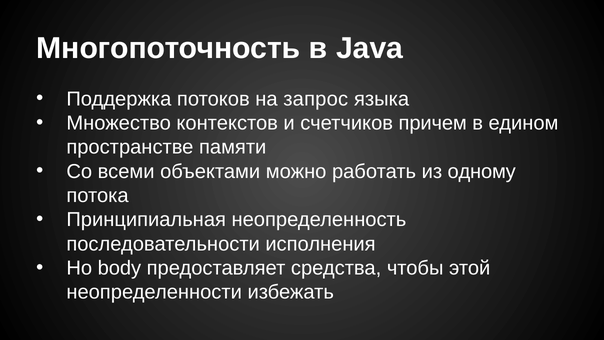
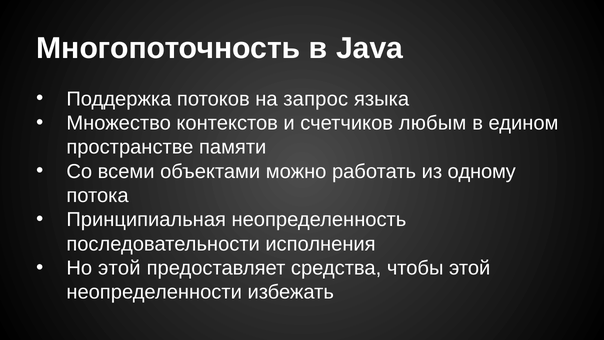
причем: причем -> любым
Но body: body -> этой
